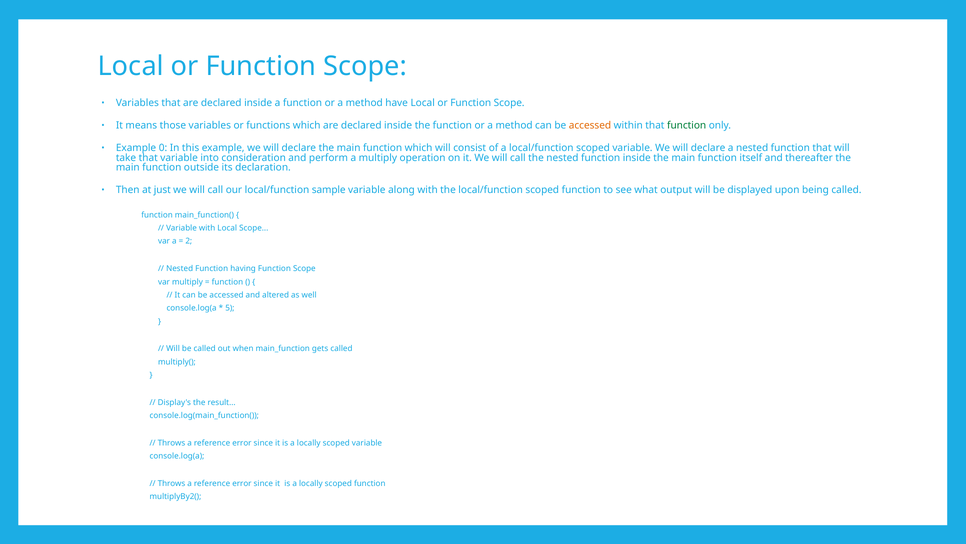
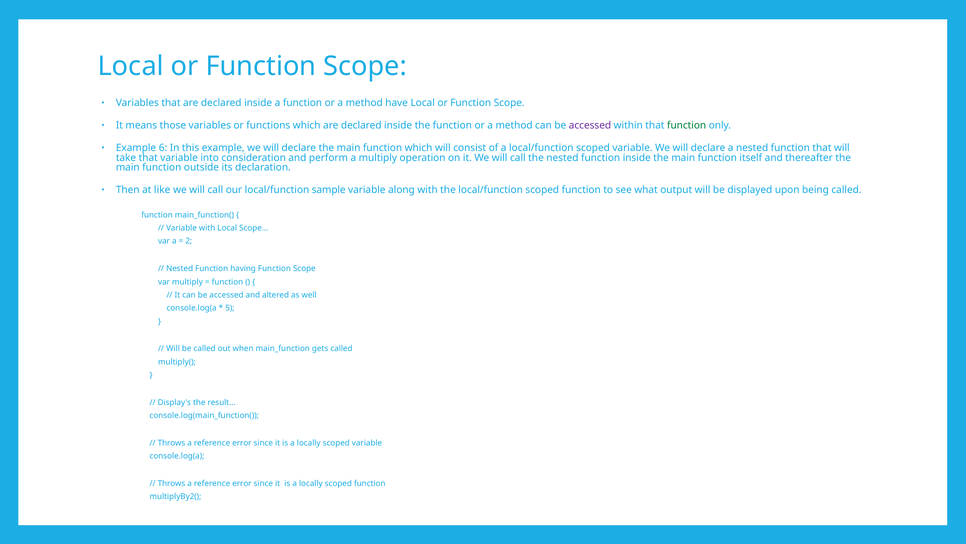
accessed at (590, 125) colour: orange -> purple
0: 0 -> 6
just: just -> like
